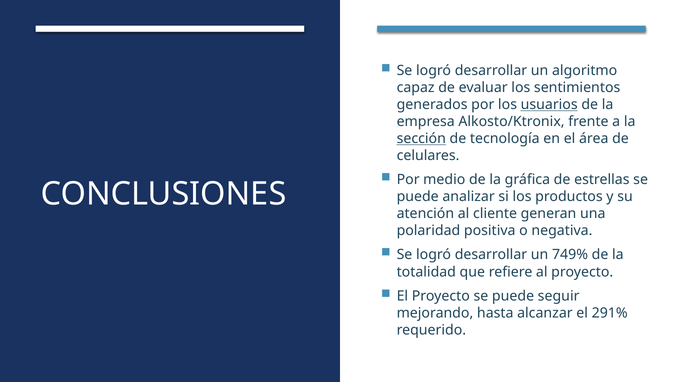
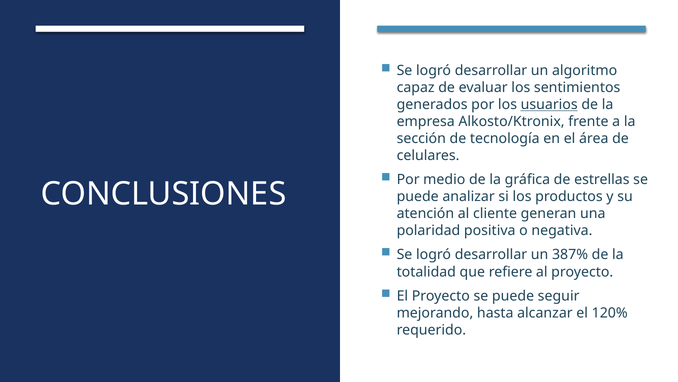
sección underline: present -> none
749%: 749% -> 387%
291%: 291% -> 120%
